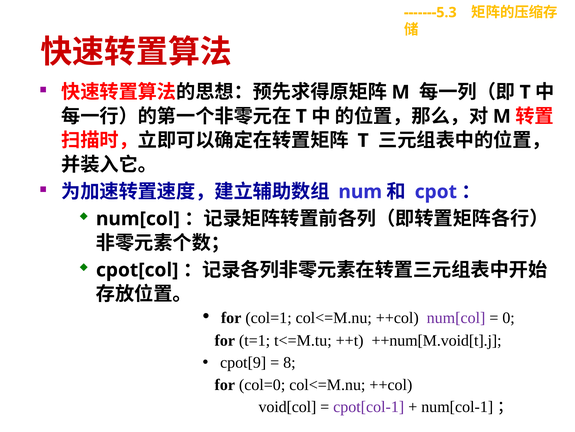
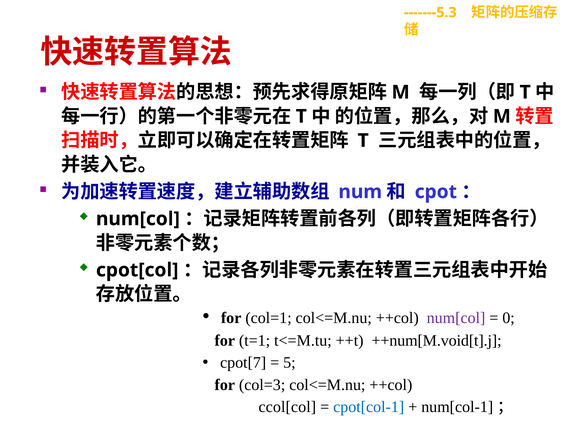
cpot[9: cpot[9 -> cpot[7
8: 8 -> 5
col=0: col=0 -> col=3
void[col: void[col -> ccol[col
cpot[col-1 colour: purple -> blue
